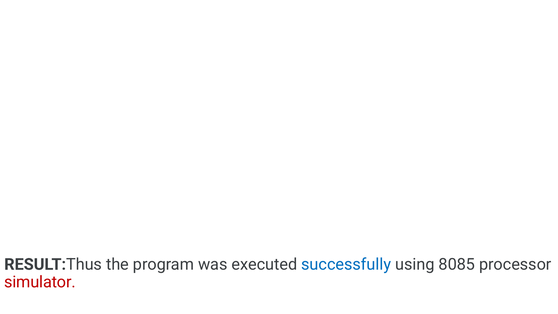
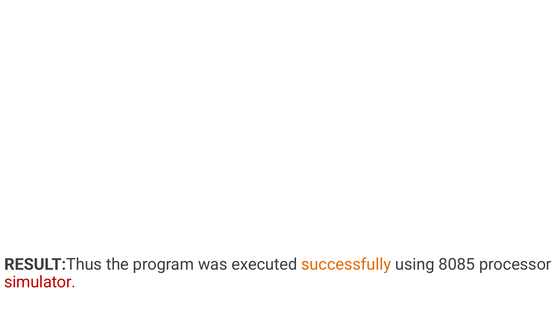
successfully colour: blue -> orange
